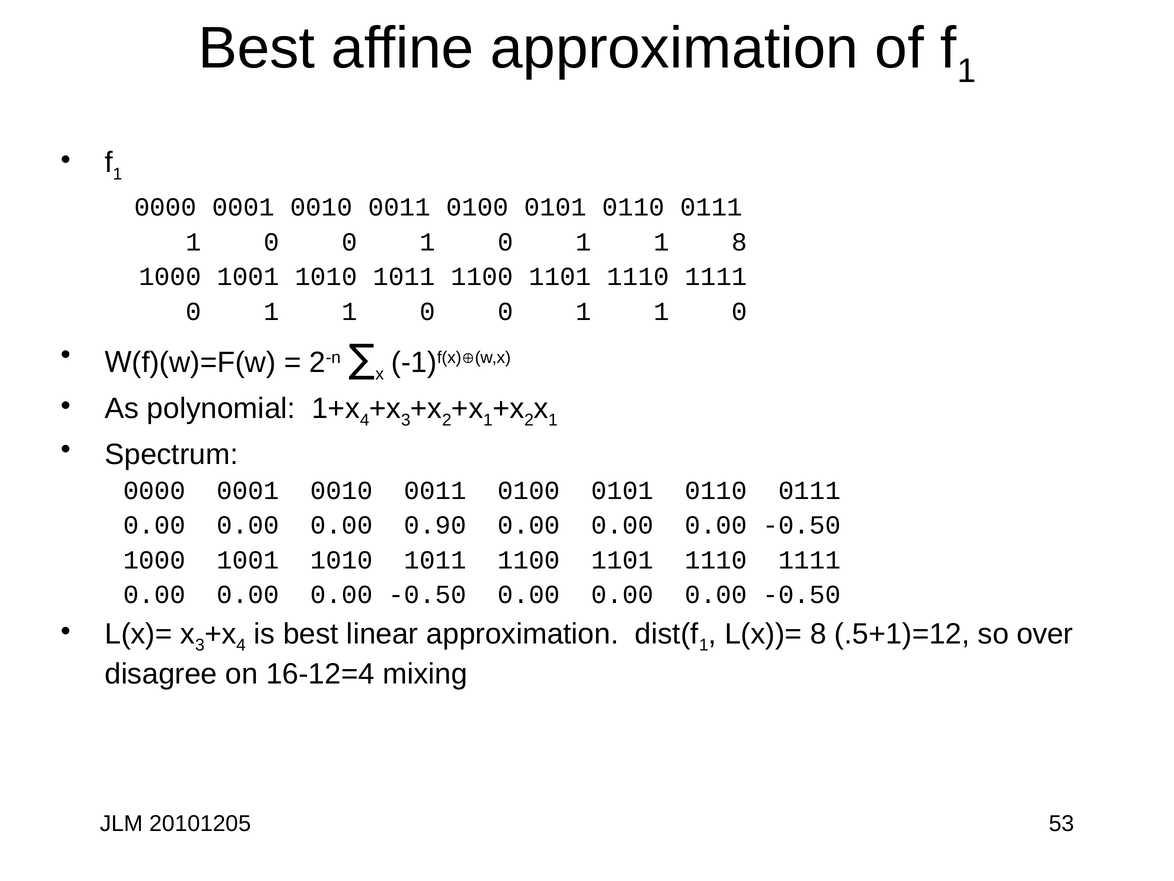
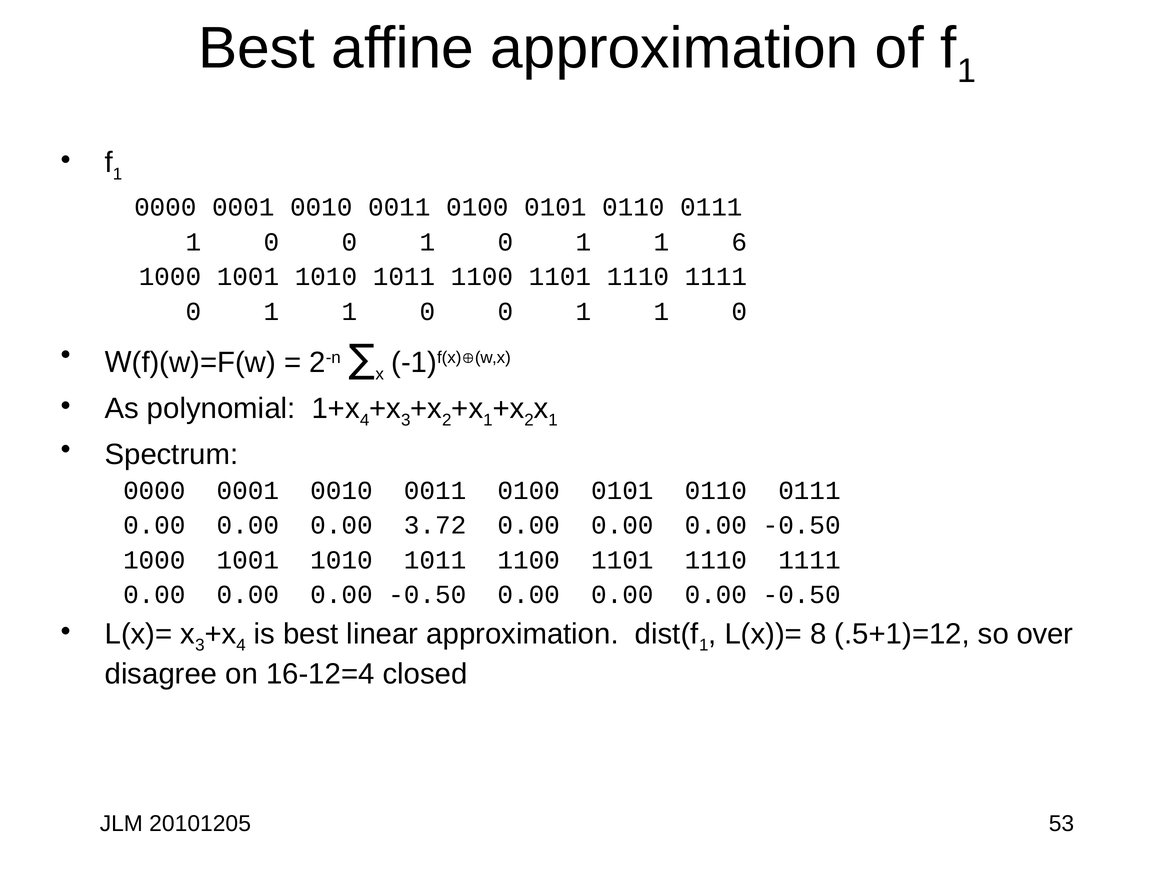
1 8: 8 -> 6
0.90: 0.90 -> 3.72
mixing: mixing -> closed
